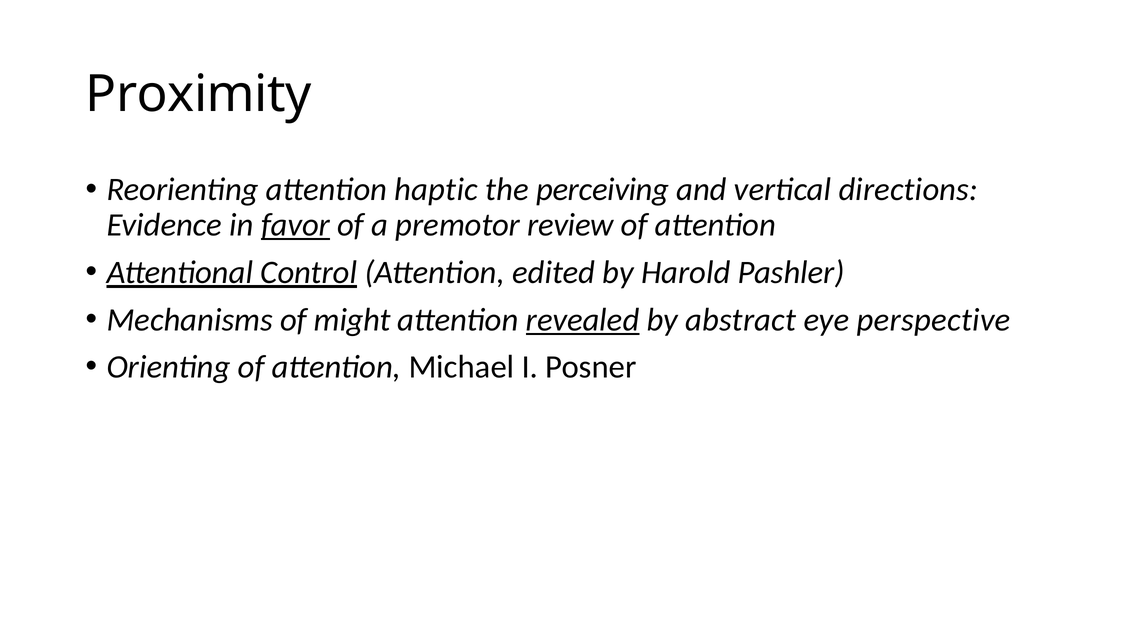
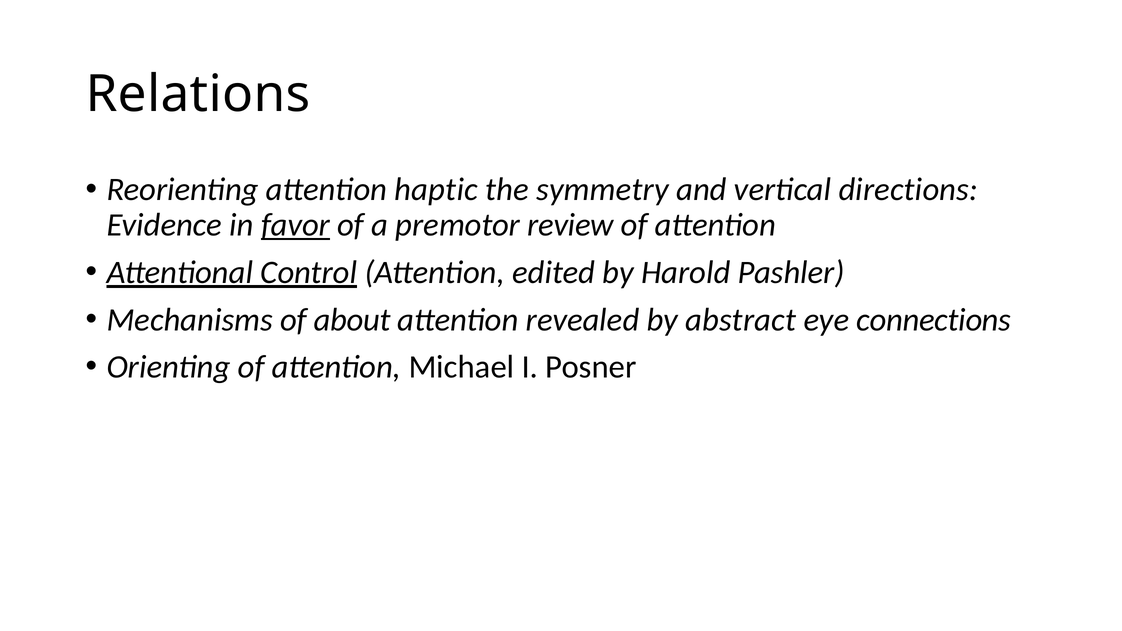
Proximity: Proximity -> Relations
perceiving: perceiving -> symmetry
might: might -> about
revealed underline: present -> none
perspective: perspective -> connections
